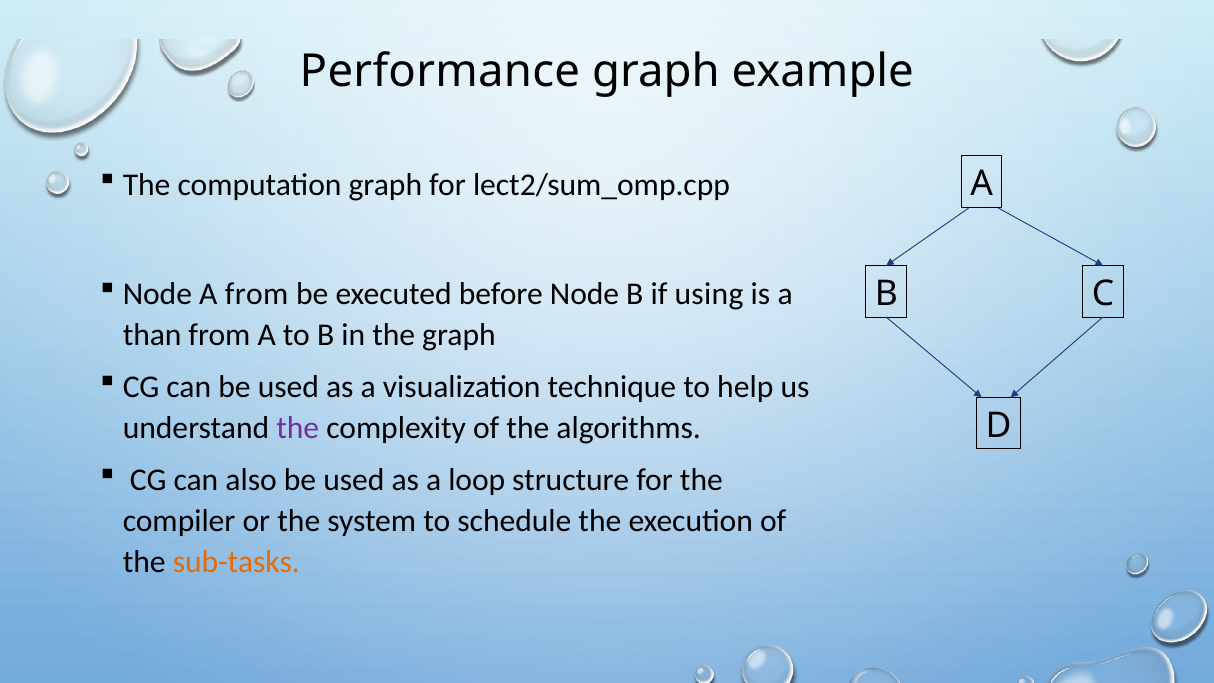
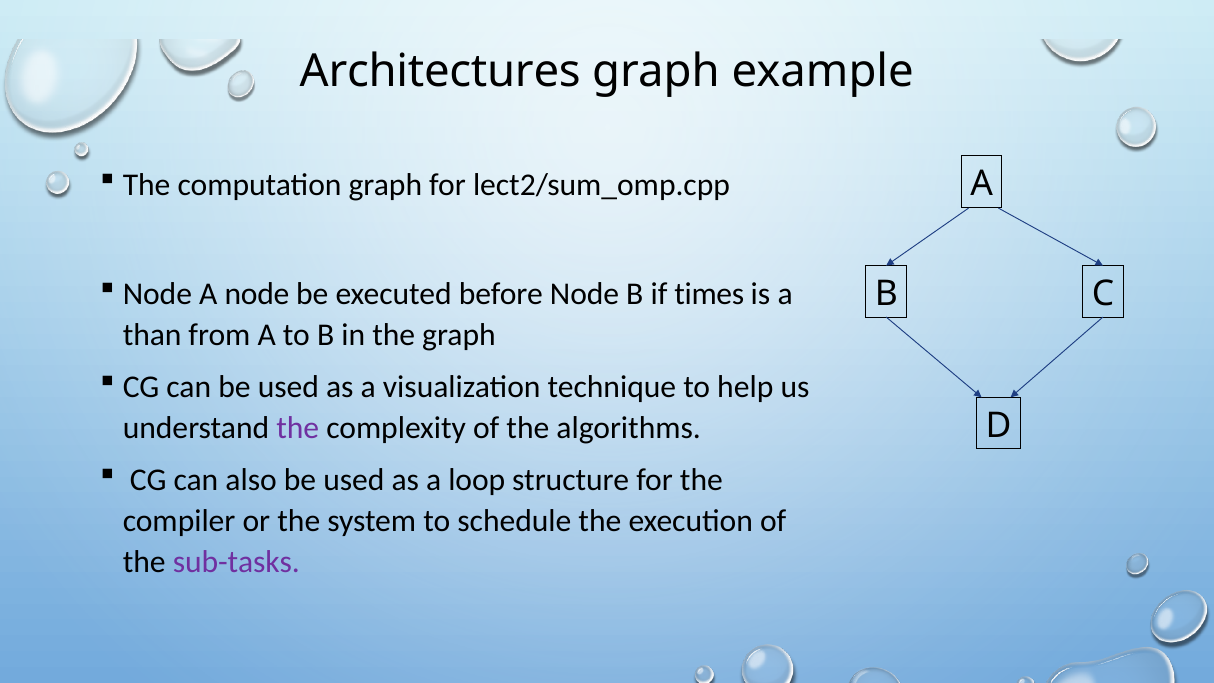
Performance: Performance -> Architectures
A from: from -> node
using: using -> times
sub-tasks colour: orange -> purple
